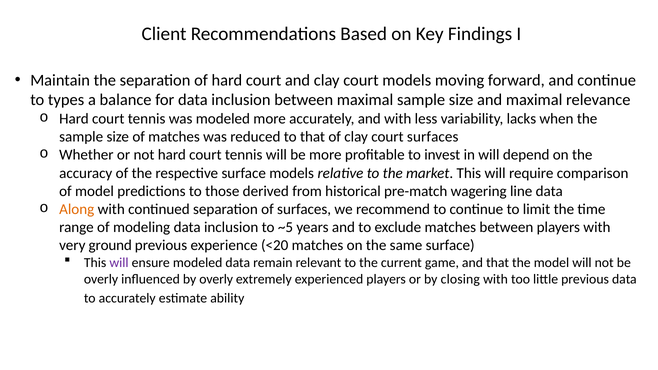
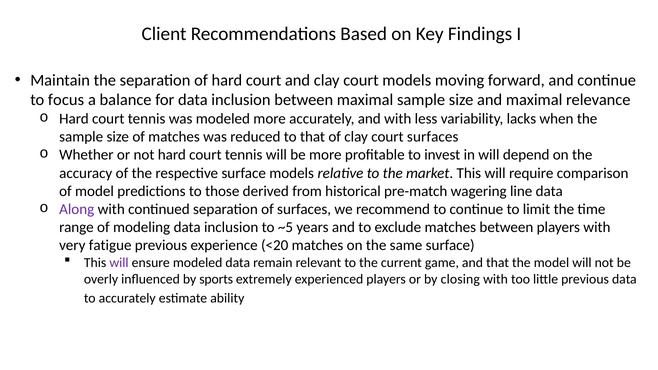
types: types -> focus
Along colour: orange -> purple
ground: ground -> fatigue
by overly: overly -> sports
